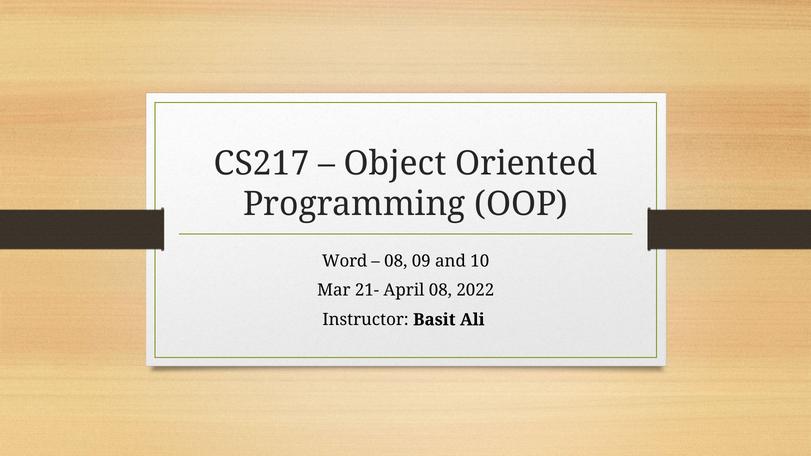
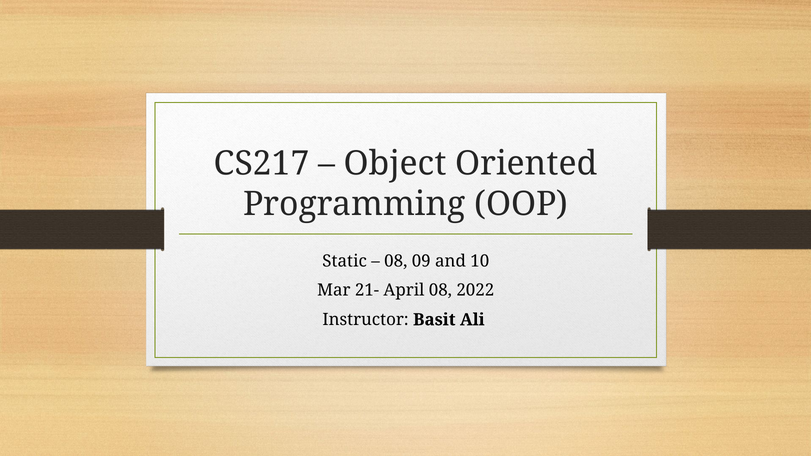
Word: Word -> Static
